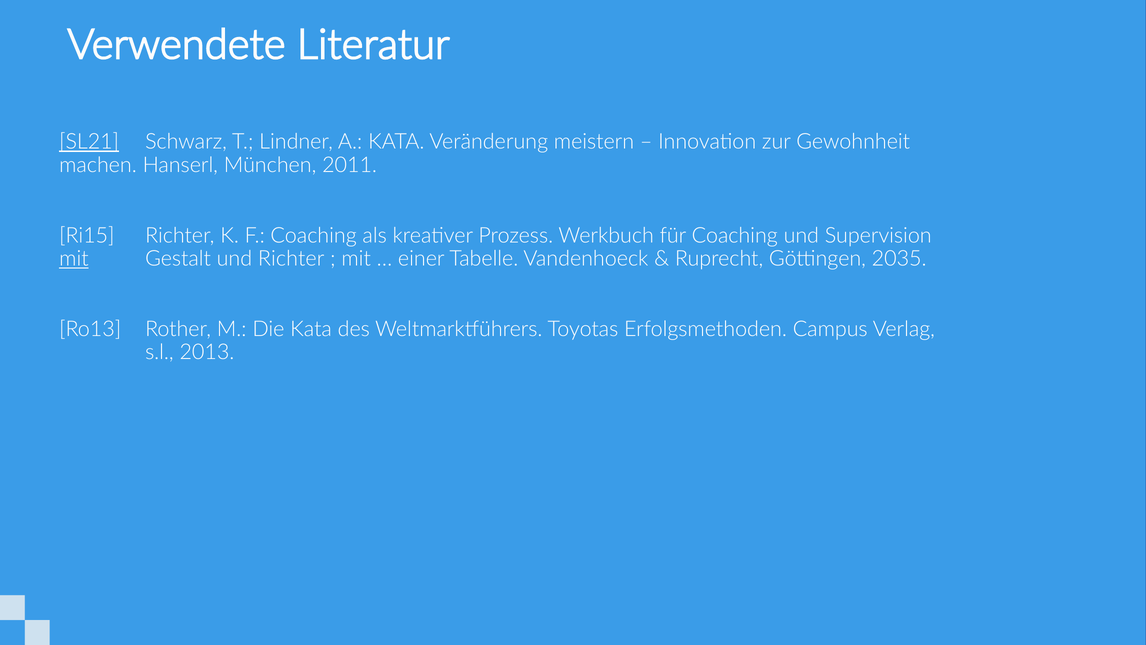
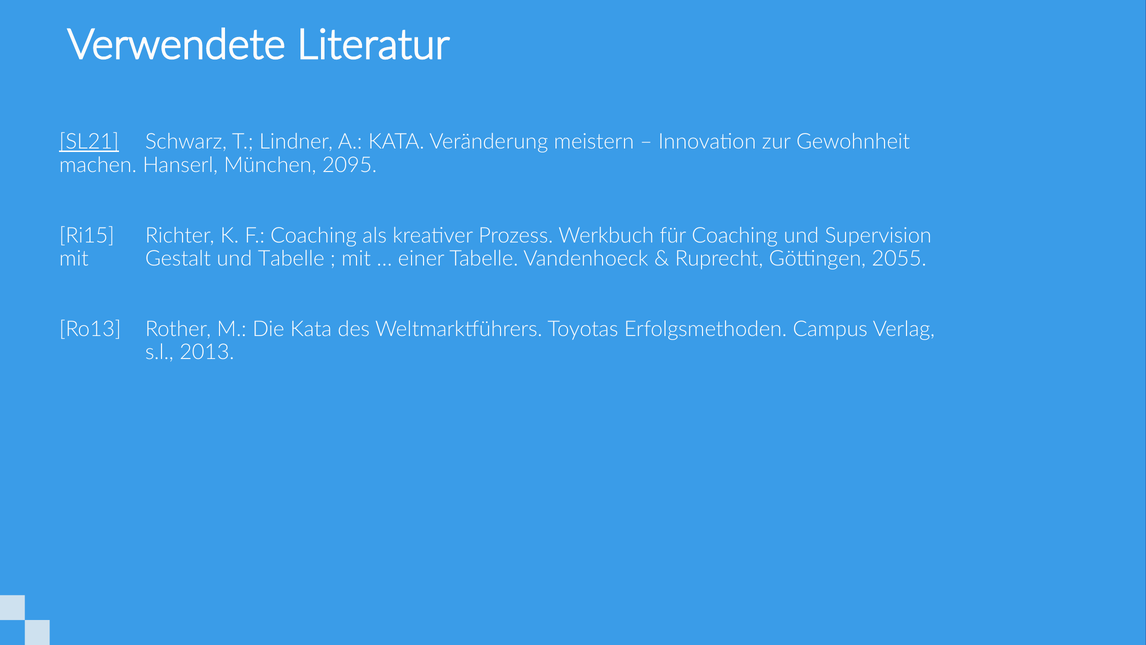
2011: 2011 -> 2095
mit at (74, 259) underline: present -> none
und Richter: Richter -> Tabelle
2035: 2035 -> 2055
